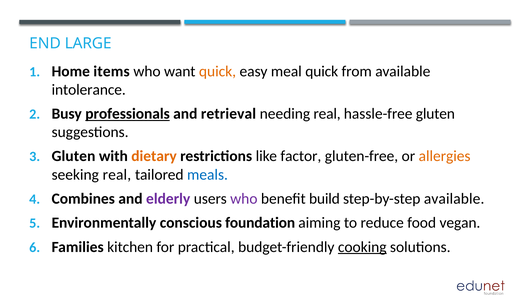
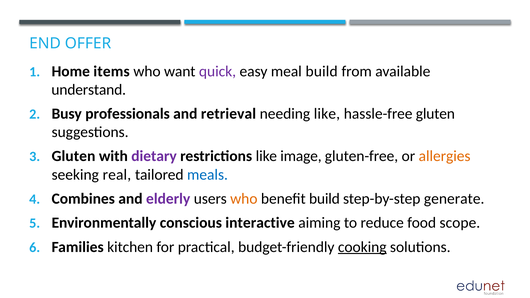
LARGE: LARGE -> OFFER
quick at (218, 71) colour: orange -> purple
meal quick: quick -> build
intolerance: intolerance -> understand
professionals underline: present -> none
needing real: real -> like
dietary colour: orange -> purple
factor: factor -> image
who at (244, 199) colour: purple -> orange
step-by-step available: available -> generate
foundation: foundation -> interactive
vegan: vegan -> scope
